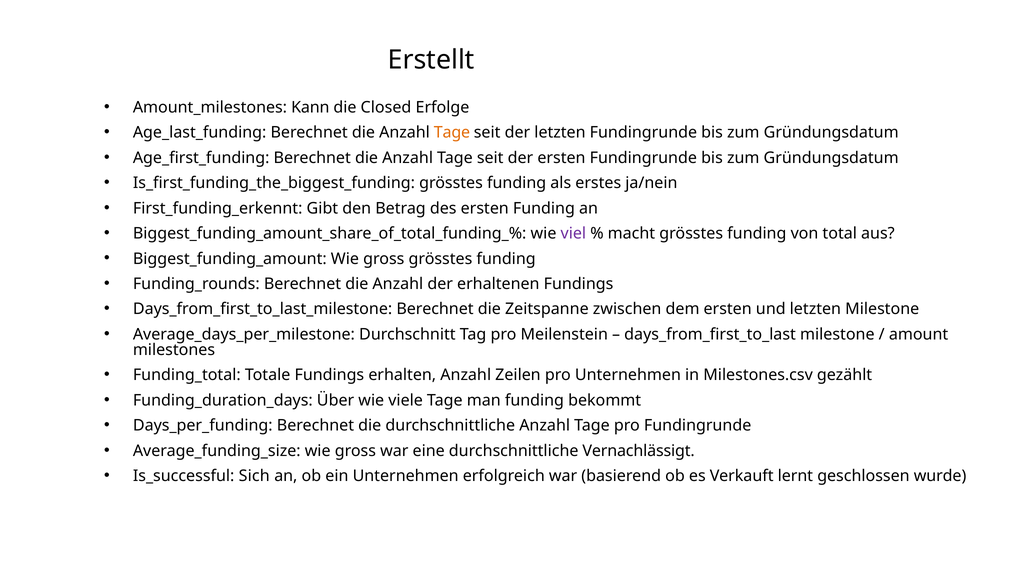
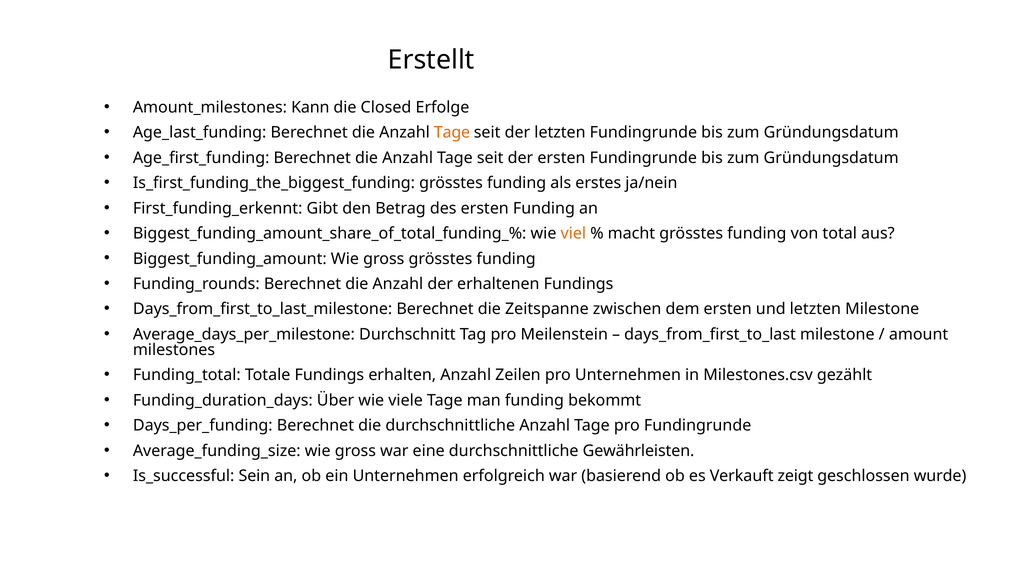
viel colour: purple -> orange
Vernachlässigt: Vernachlässigt -> Gewährleisten
Sich: Sich -> Sein
lernt: lernt -> zeigt
